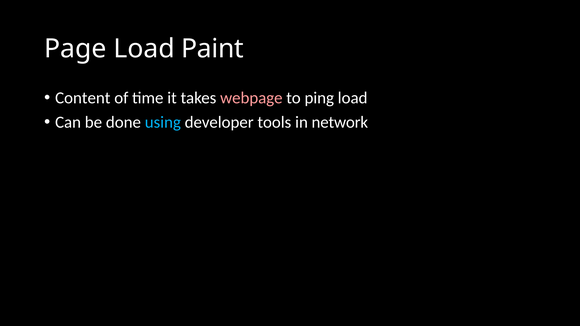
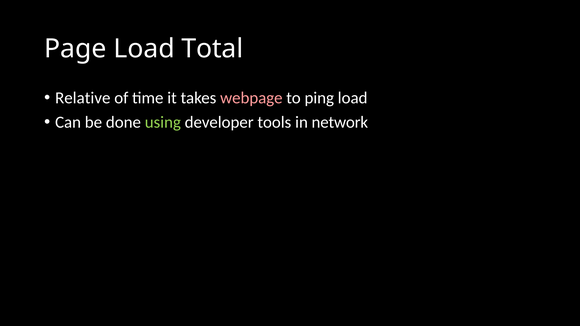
Paint: Paint -> Total
Content: Content -> Relative
using colour: light blue -> light green
